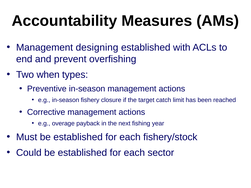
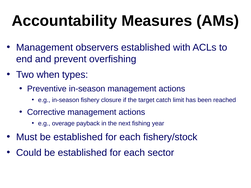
designing: designing -> observers
